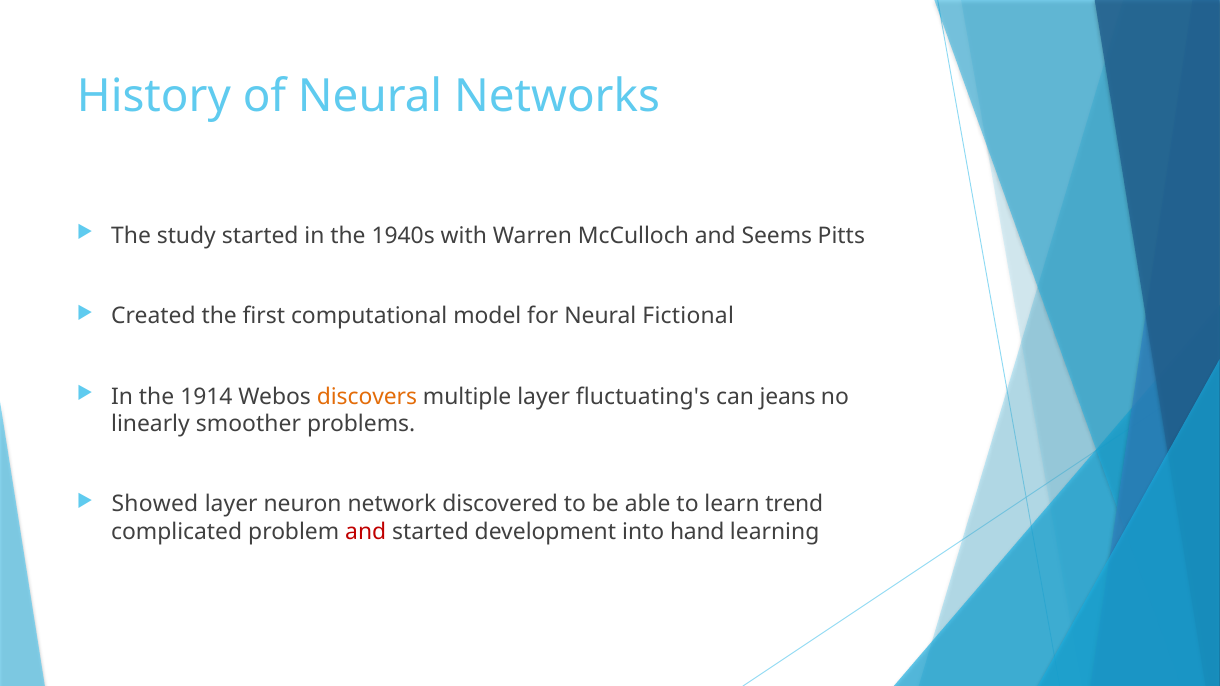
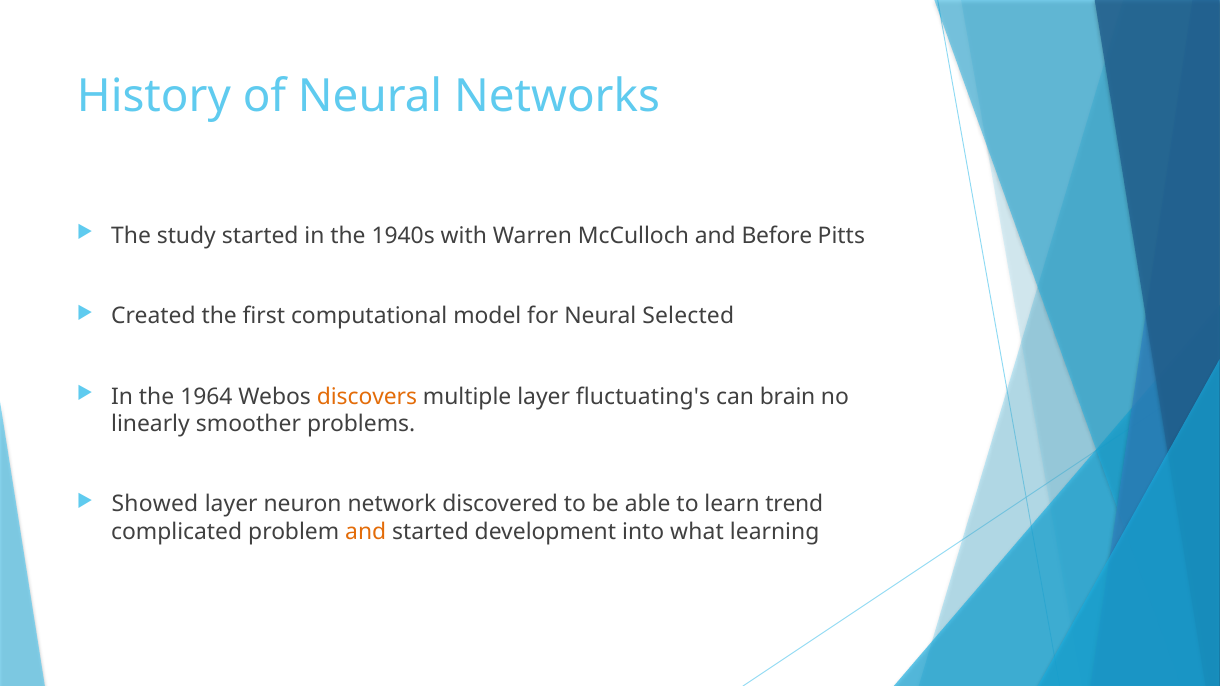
Seems: Seems -> Before
Fictional: Fictional -> Selected
1914: 1914 -> 1964
jeans: jeans -> brain
and at (366, 532) colour: red -> orange
hand: hand -> what
